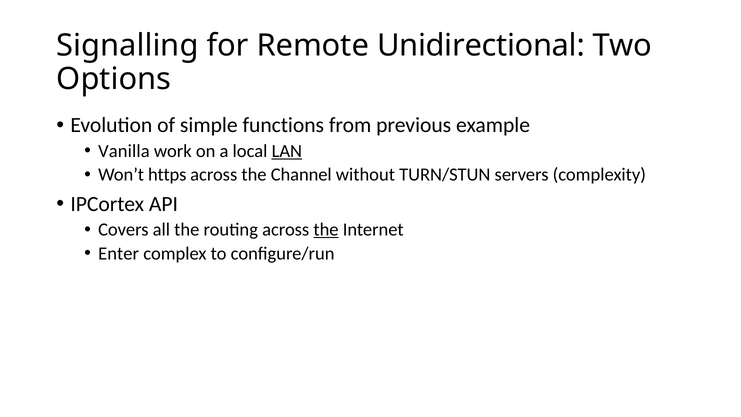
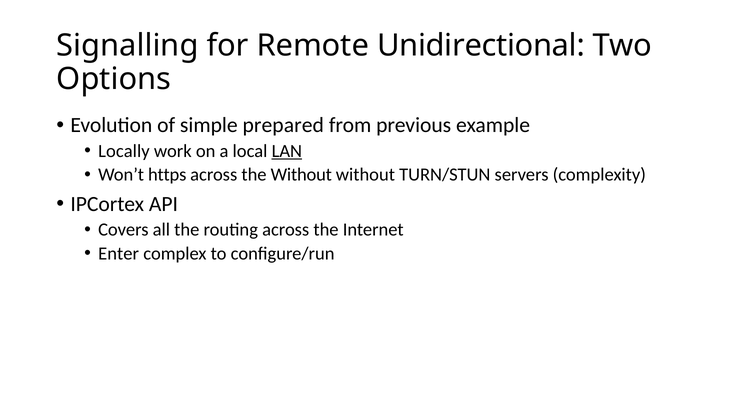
functions: functions -> prepared
Vanilla: Vanilla -> Locally
the Channel: Channel -> Without
the at (326, 230) underline: present -> none
